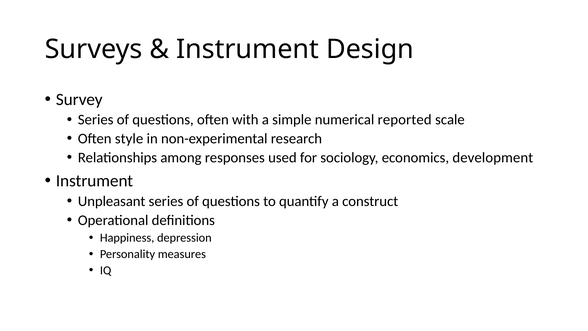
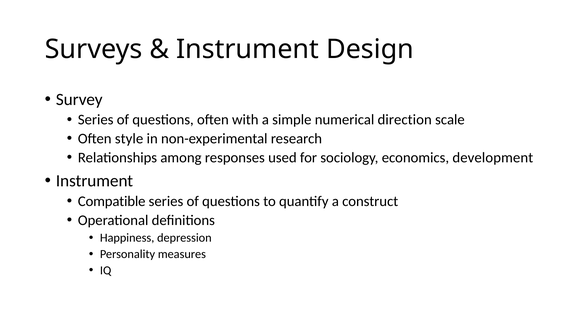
reported: reported -> direction
Unpleasant: Unpleasant -> Compatible
